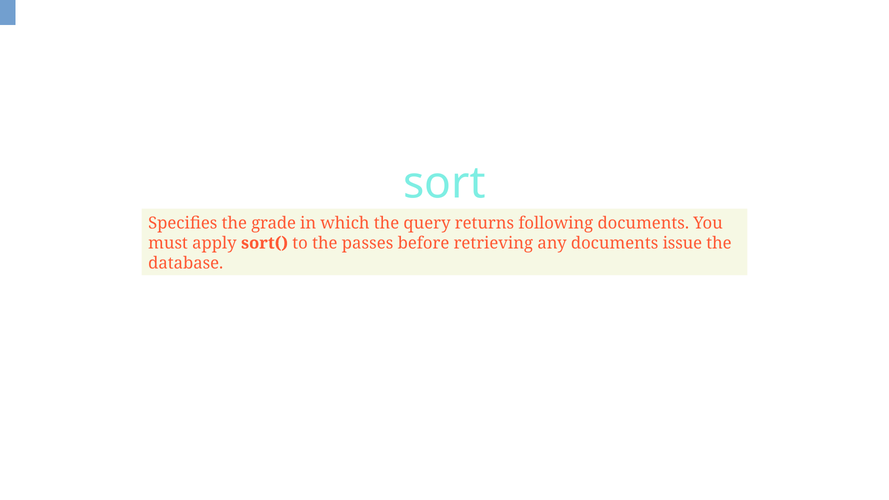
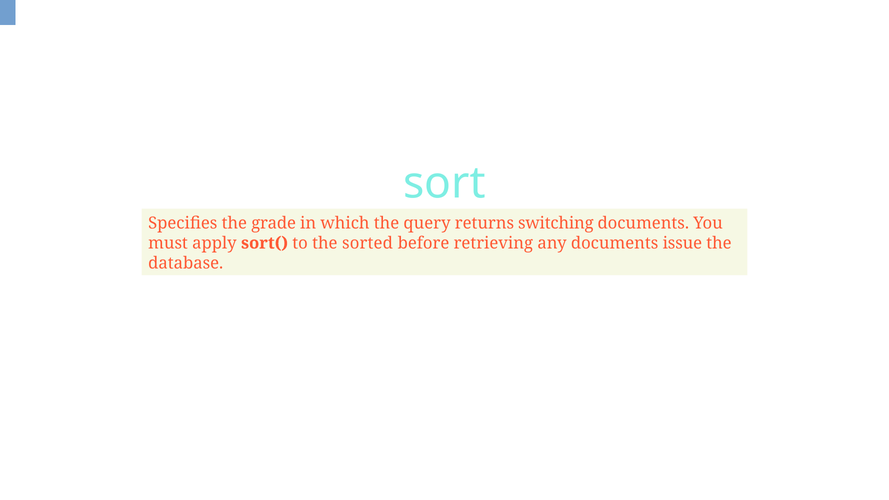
following: following -> switching
passes: passes -> sorted
